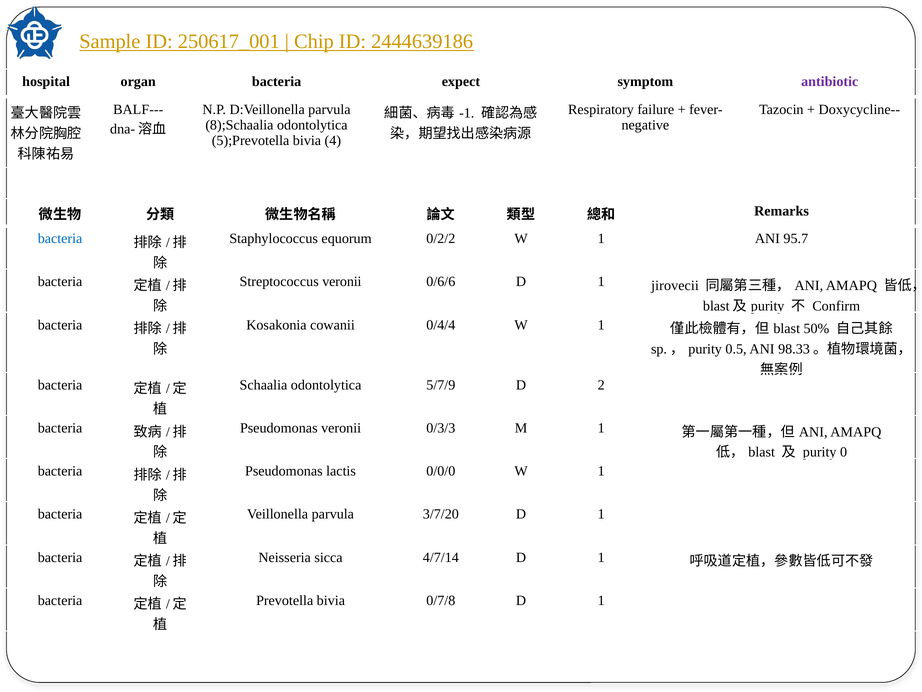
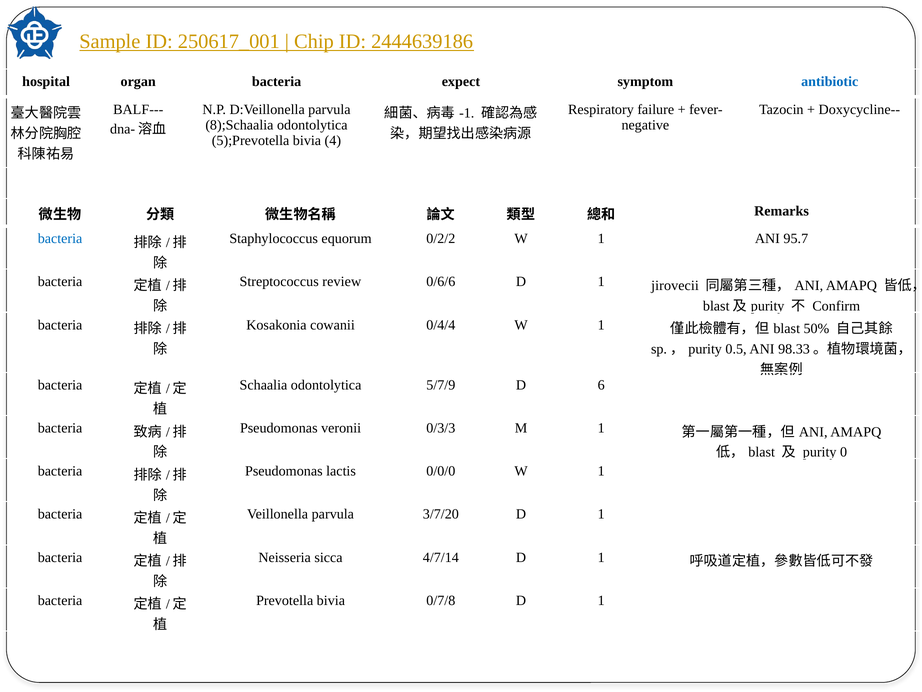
antibiotic colour: purple -> blue
Streptococcus veronii: veronii -> review
2: 2 -> 6
